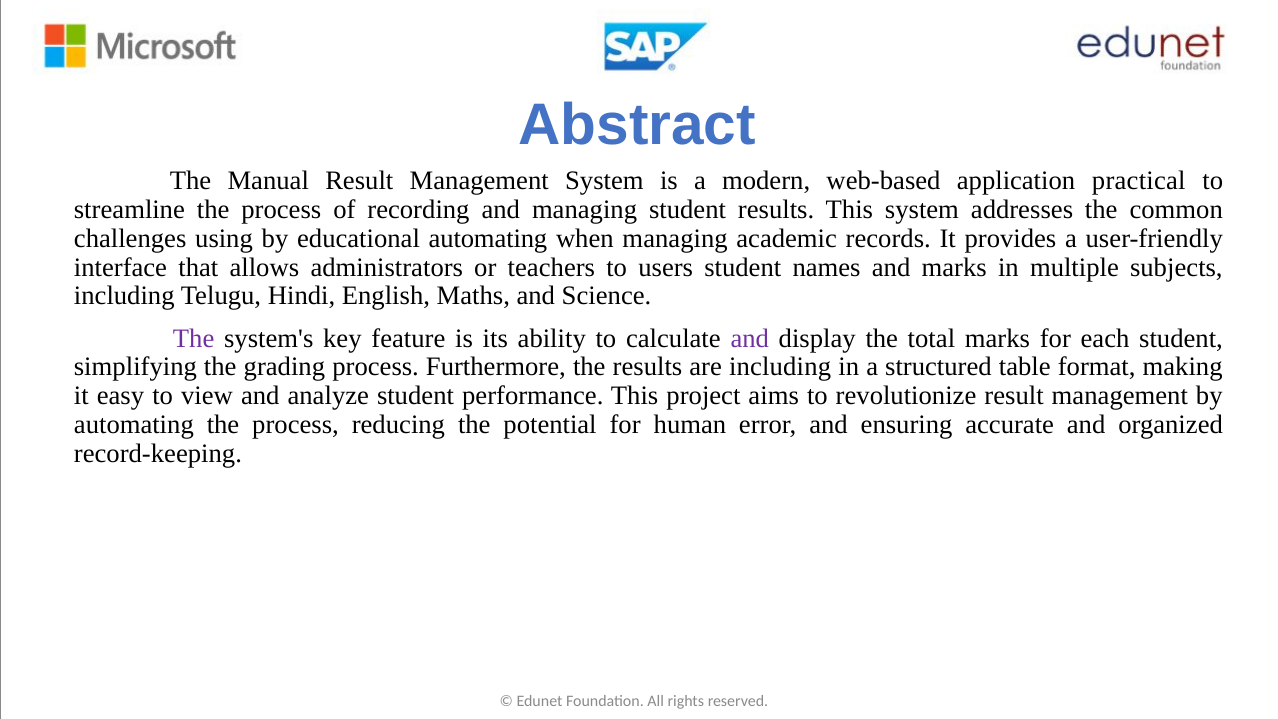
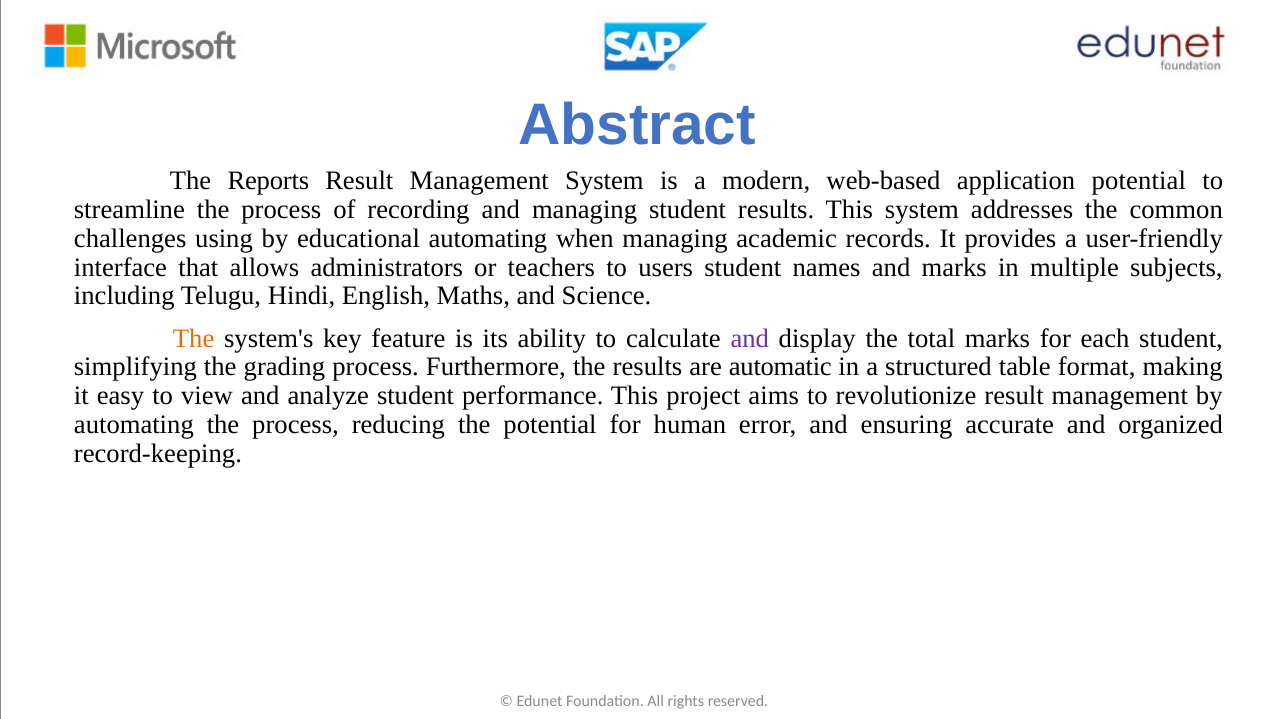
Manual: Manual -> Reports
application practical: practical -> potential
The at (194, 338) colour: purple -> orange
are including: including -> automatic
